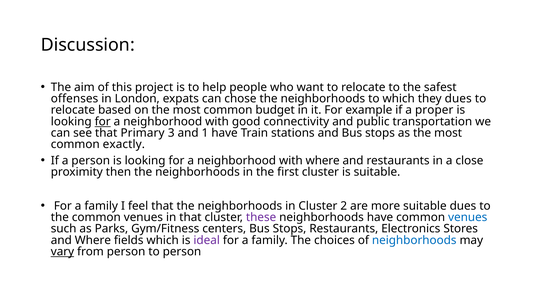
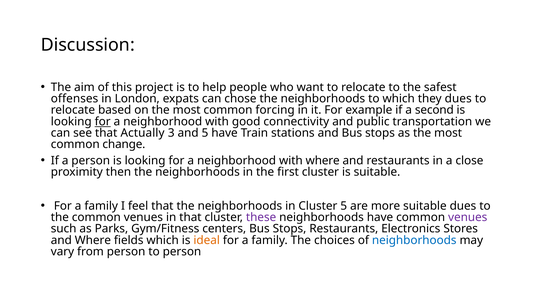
budget: budget -> forcing
proper: proper -> second
Primary: Primary -> Actually
and 1: 1 -> 5
exactly: exactly -> change
Cluster 2: 2 -> 5
venues at (468, 217) colour: blue -> purple
ideal colour: purple -> orange
vary underline: present -> none
